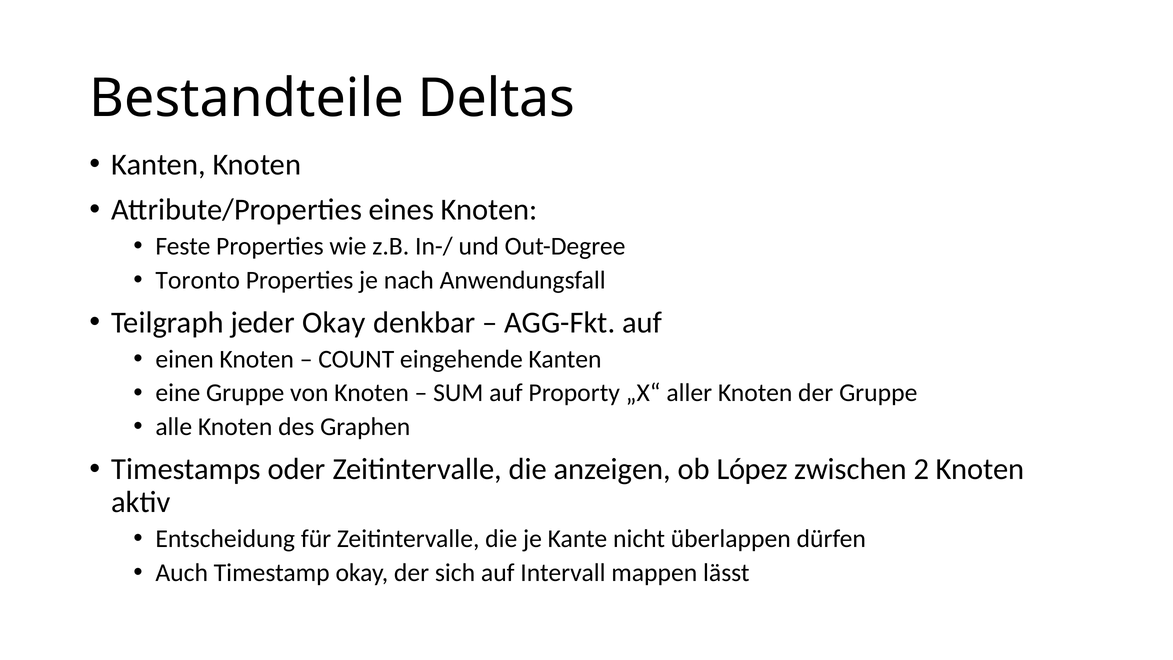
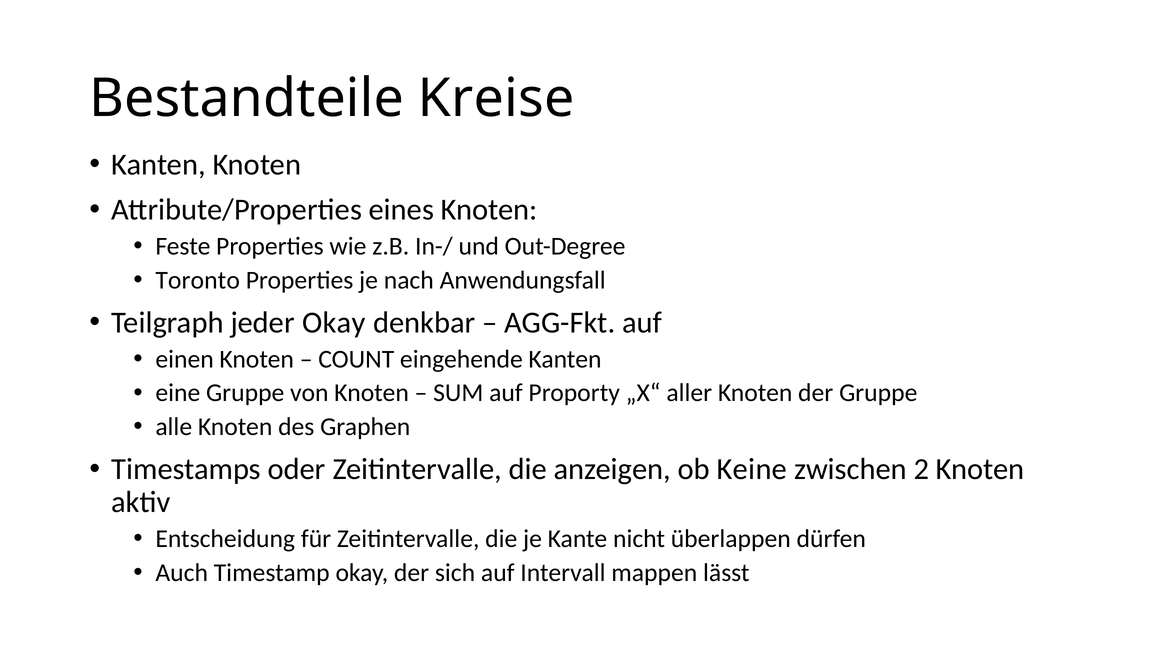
Deltas: Deltas -> Kreise
López: López -> Keine
